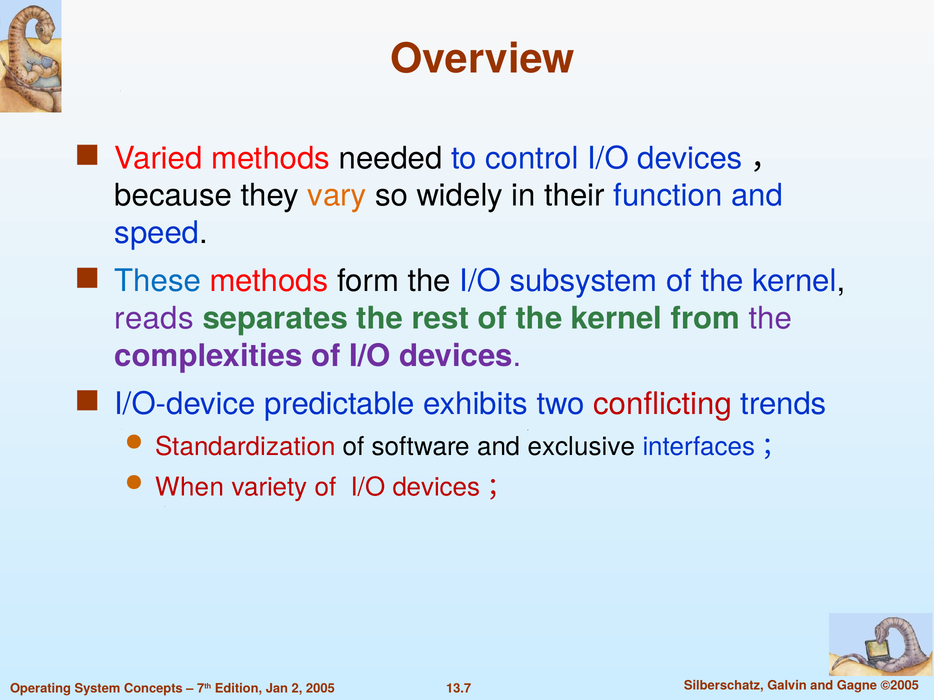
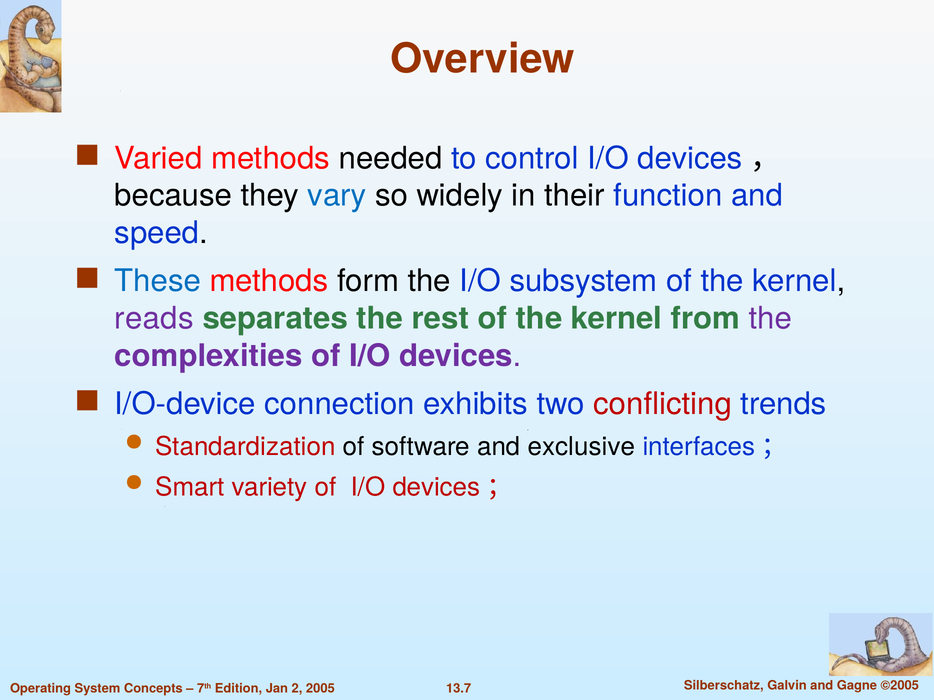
vary colour: orange -> blue
predictable: predictable -> connection
When: When -> Smart
